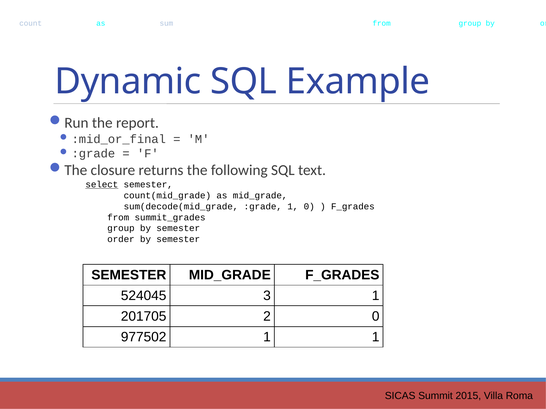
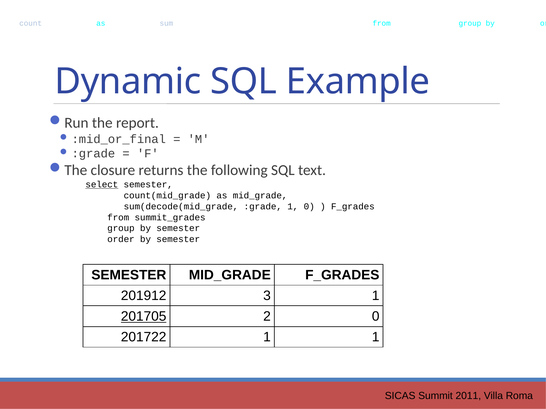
524045: 524045 -> 201912
201705 underline: none -> present
977502: 977502 -> 201722
2015: 2015 -> 2011
